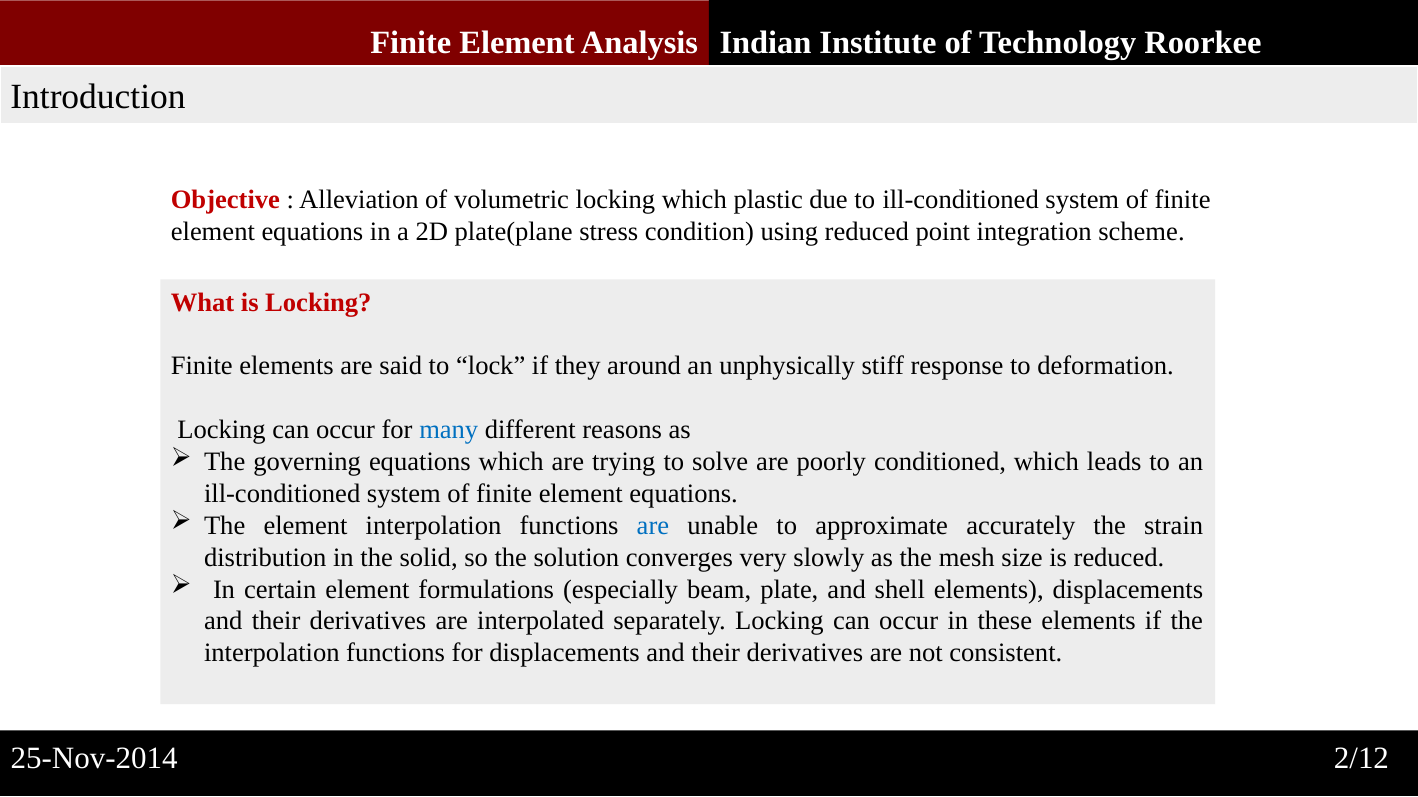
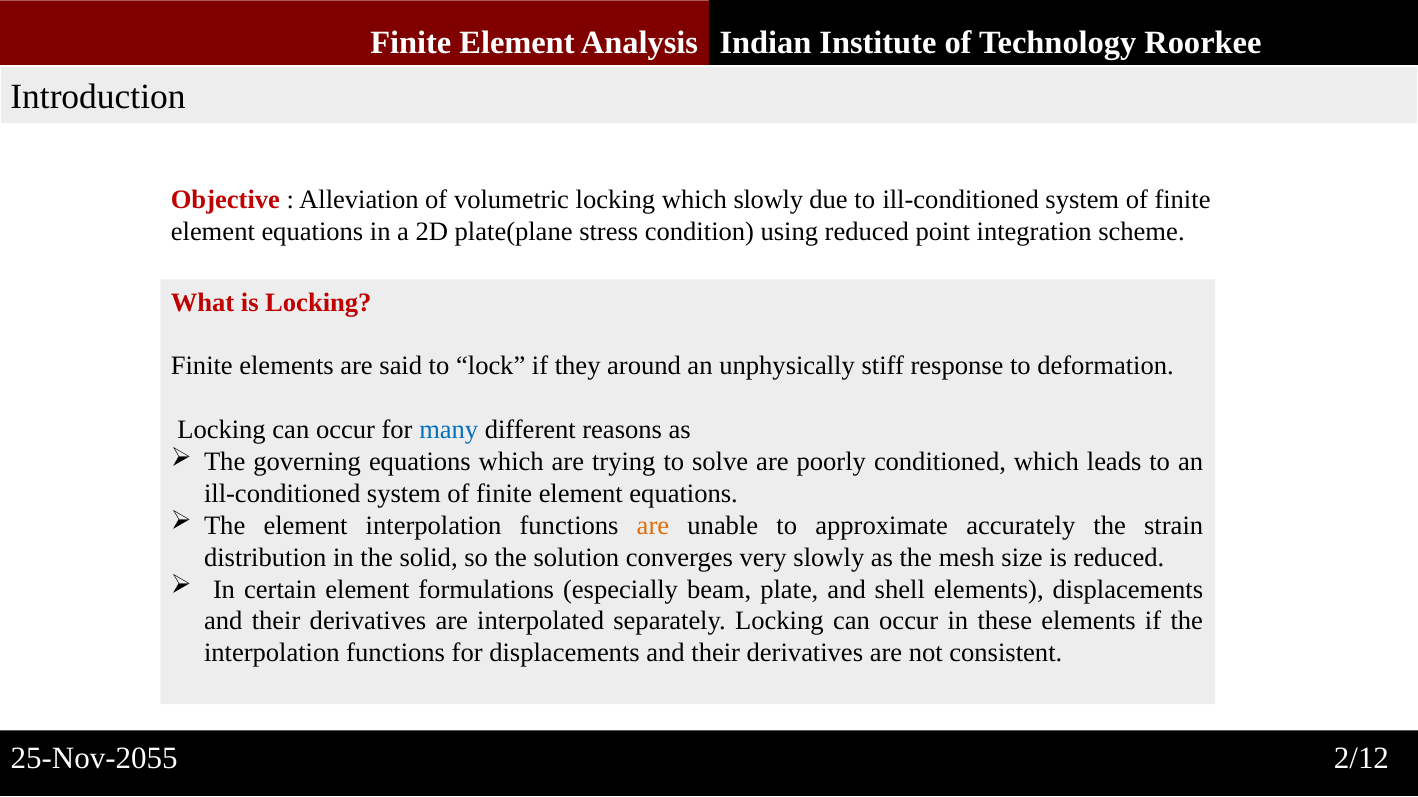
which plastic: plastic -> slowly
are at (653, 526) colour: blue -> orange
25-Nov-2014: 25-Nov-2014 -> 25-Nov-2055
